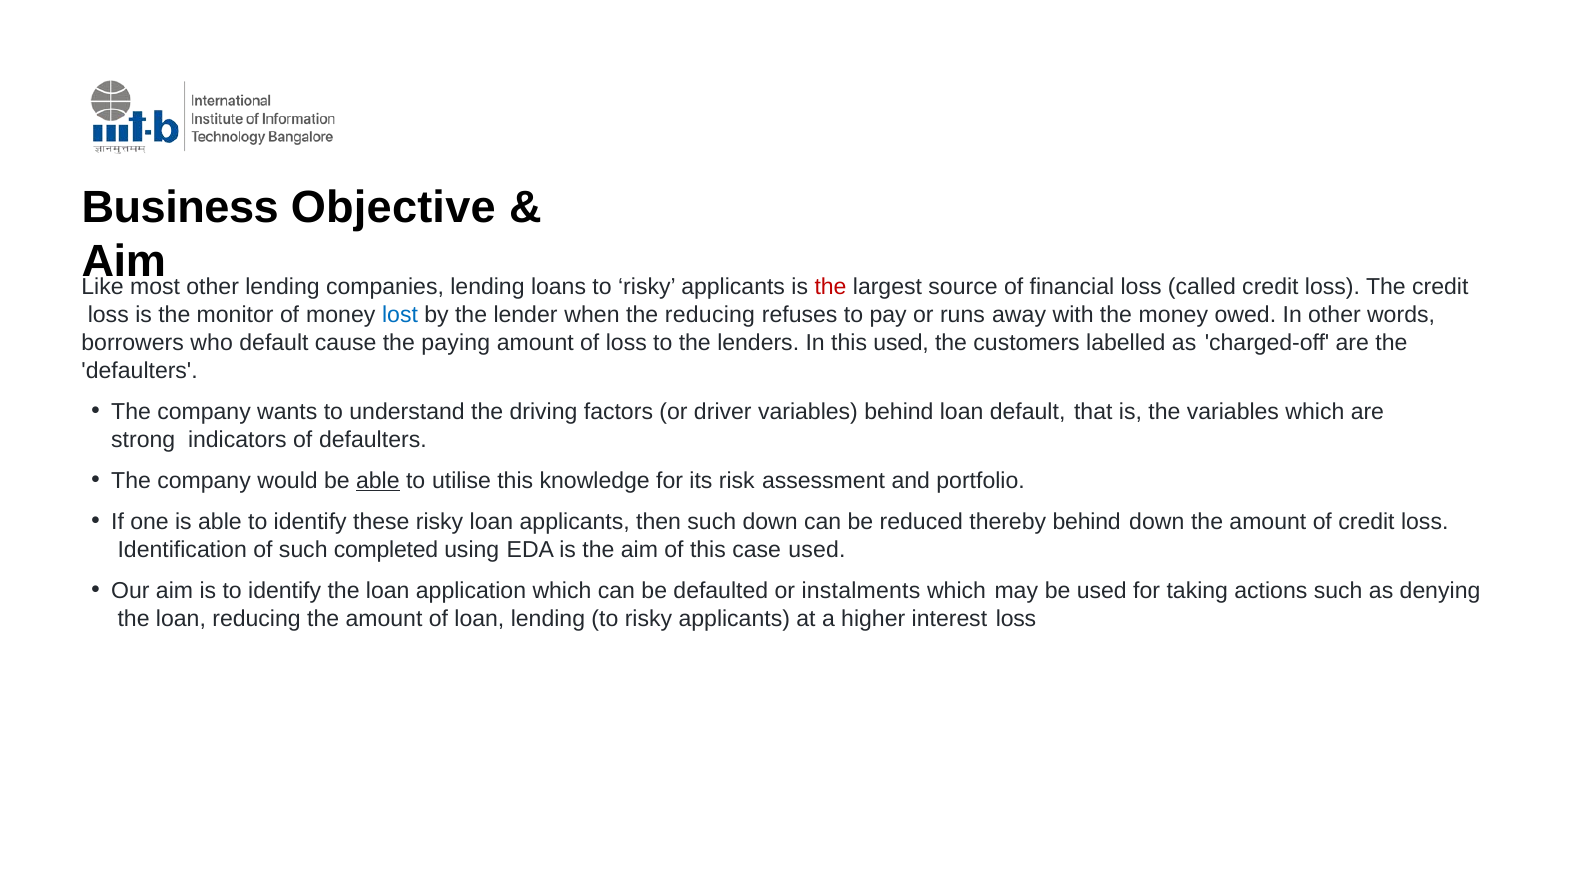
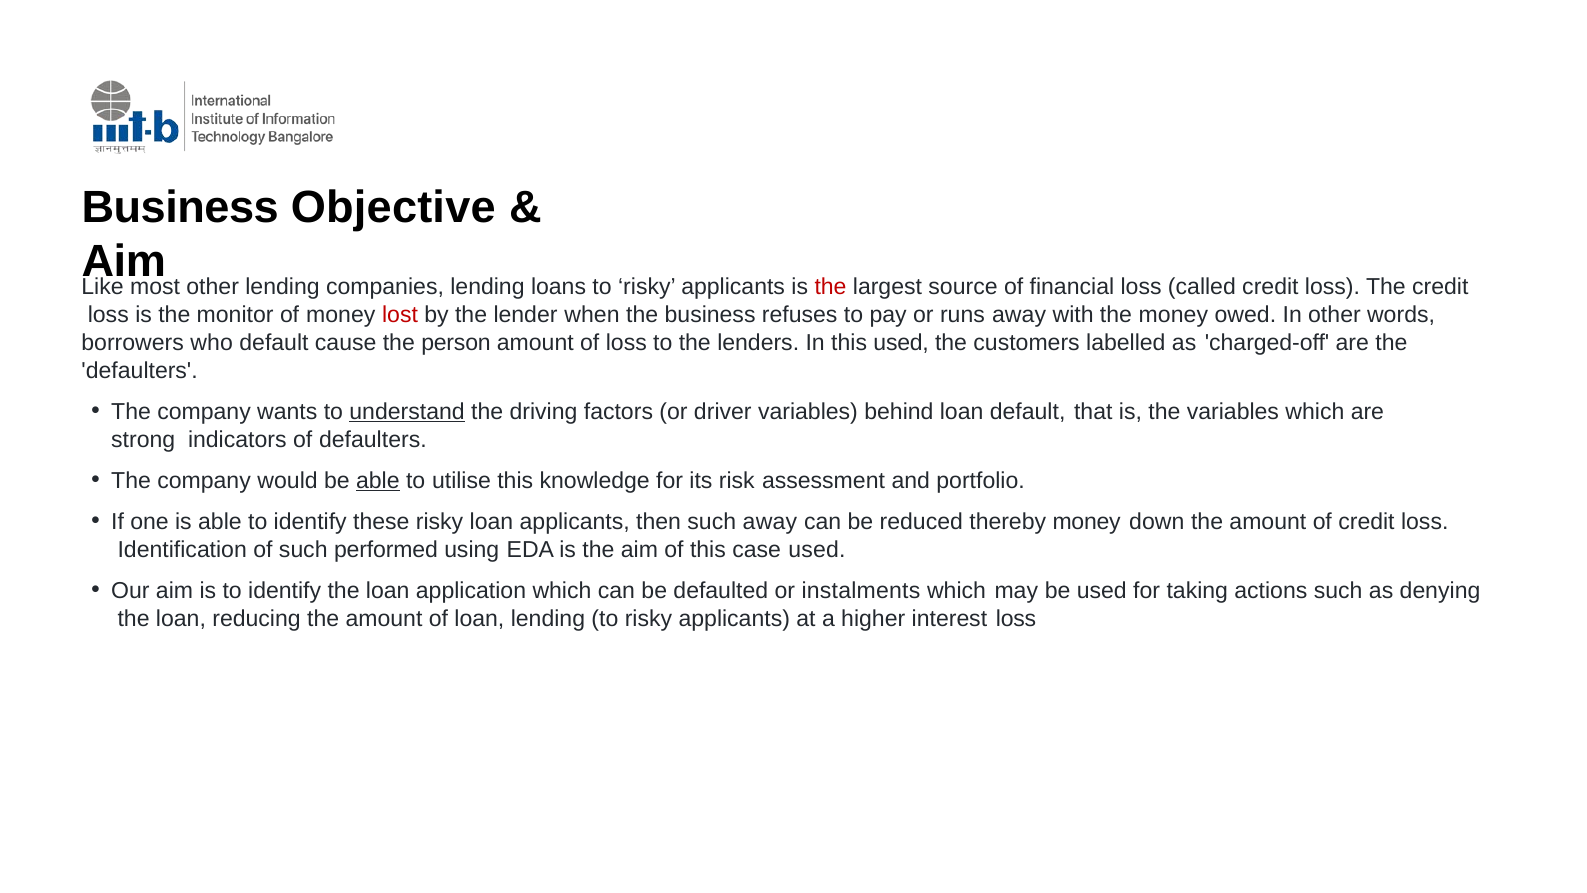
lost colour: blue -> red
the reducing: reducing -> business
paying: paying -> person
understand underline: none -> present
such down: down -> away
thereby behind: behind -> money
completed: completed -> performed
